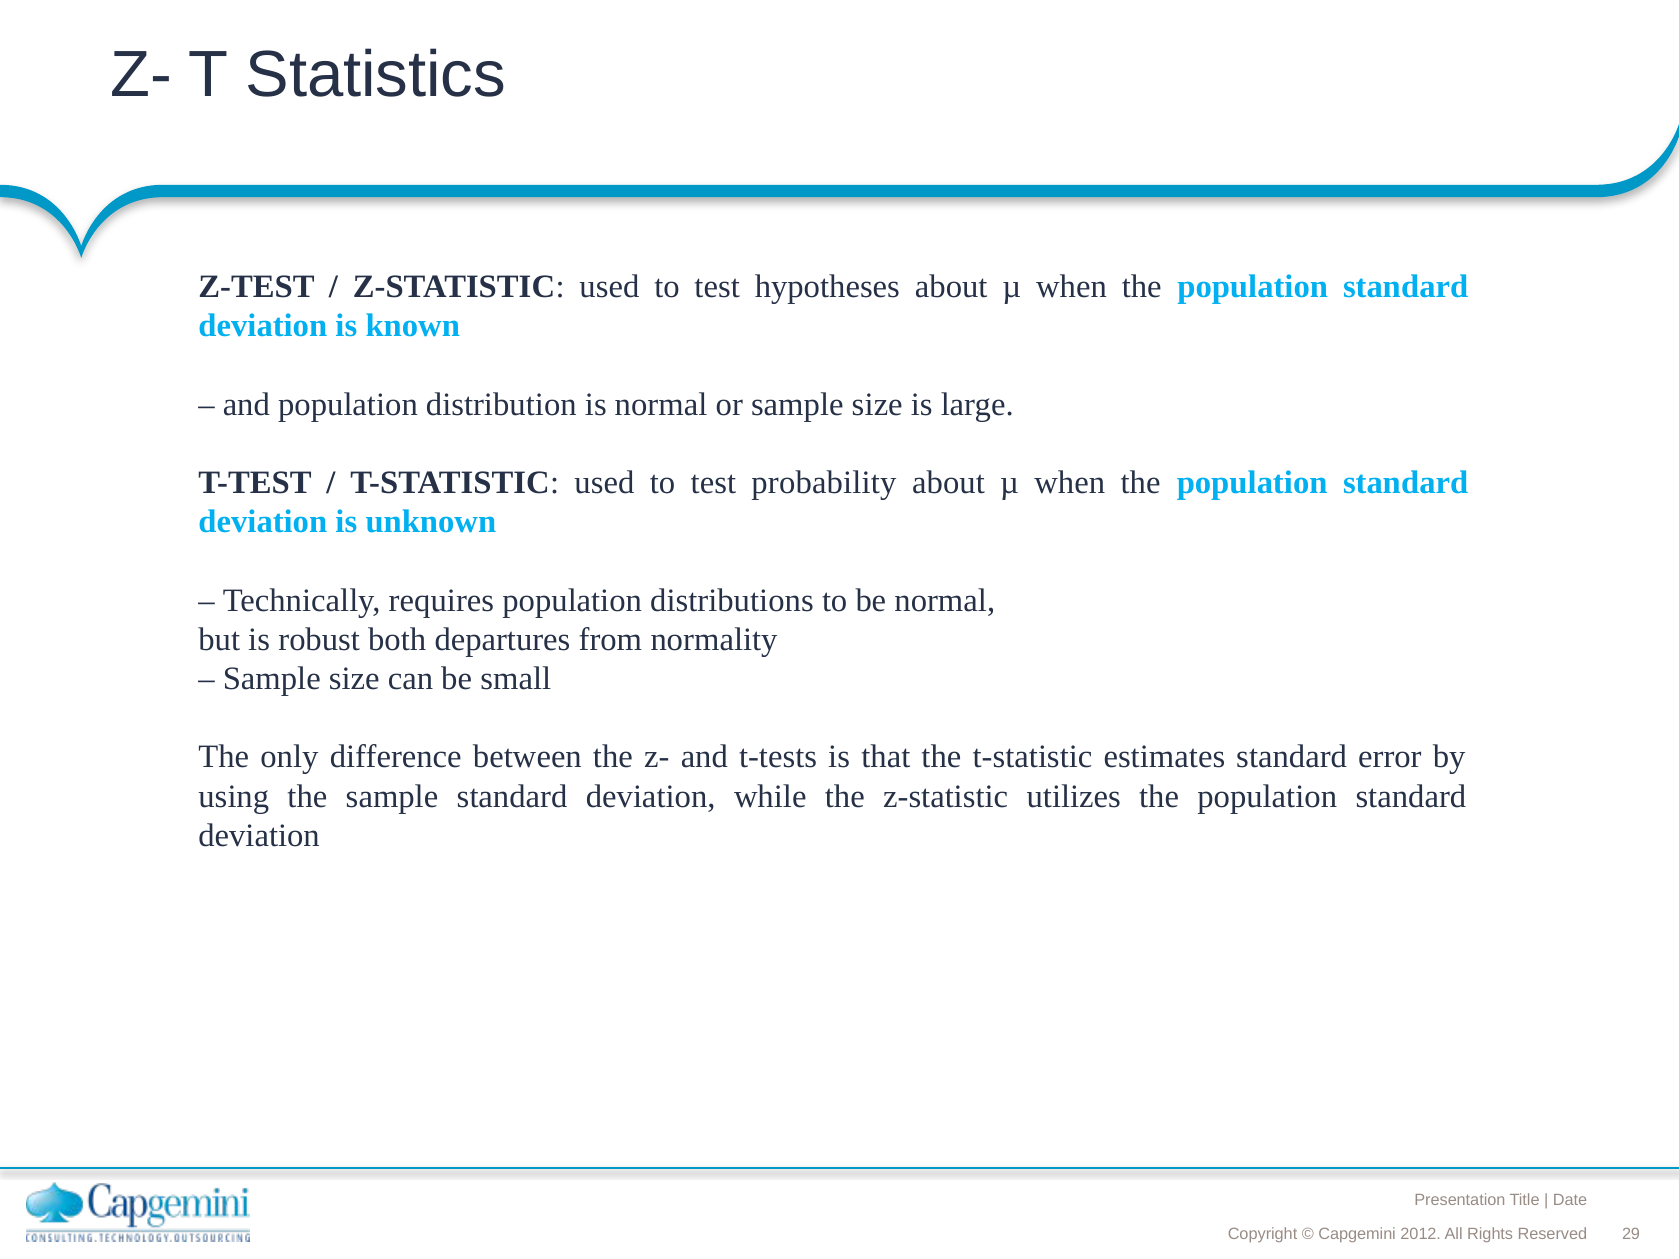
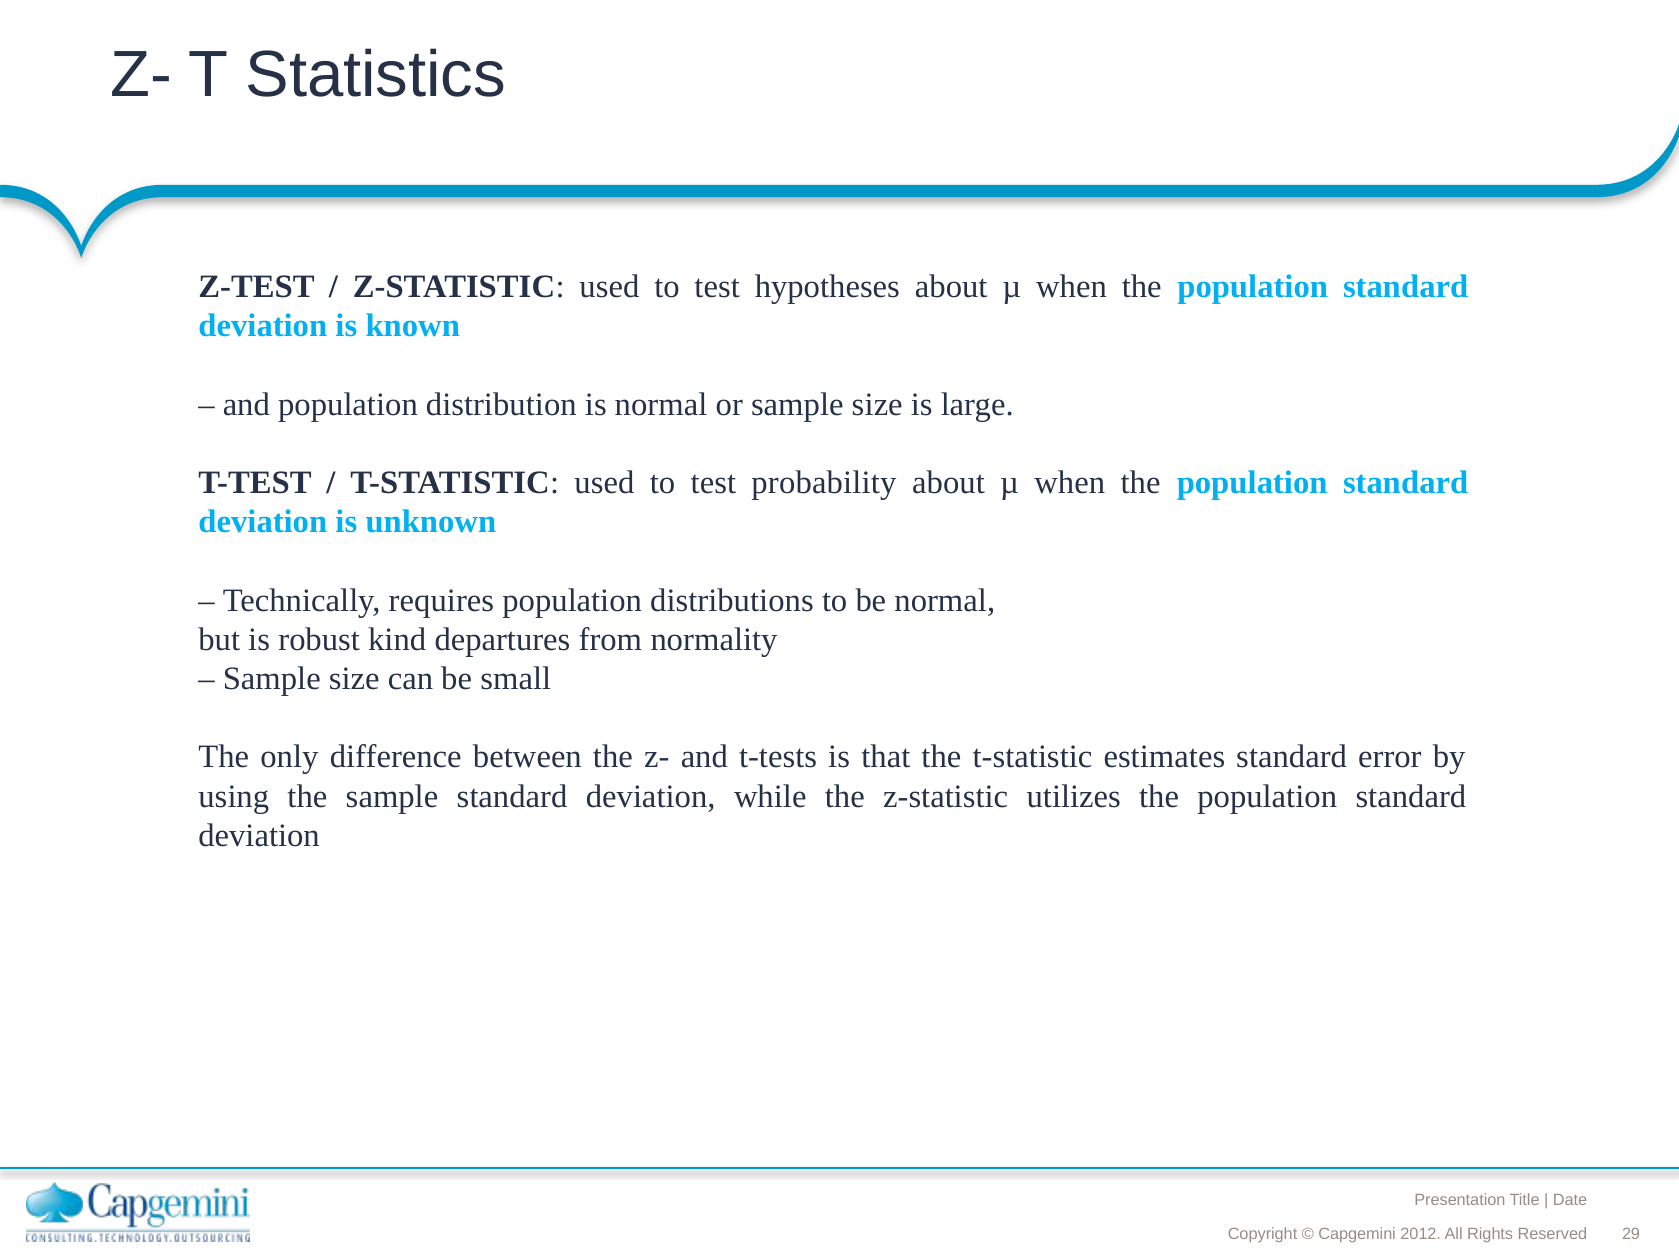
both: both -> kind
